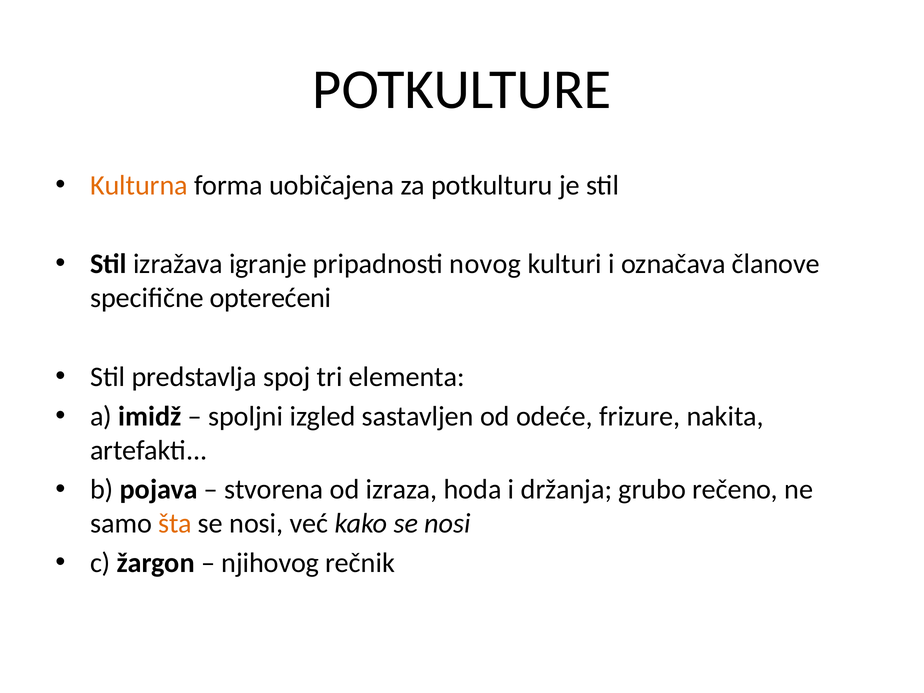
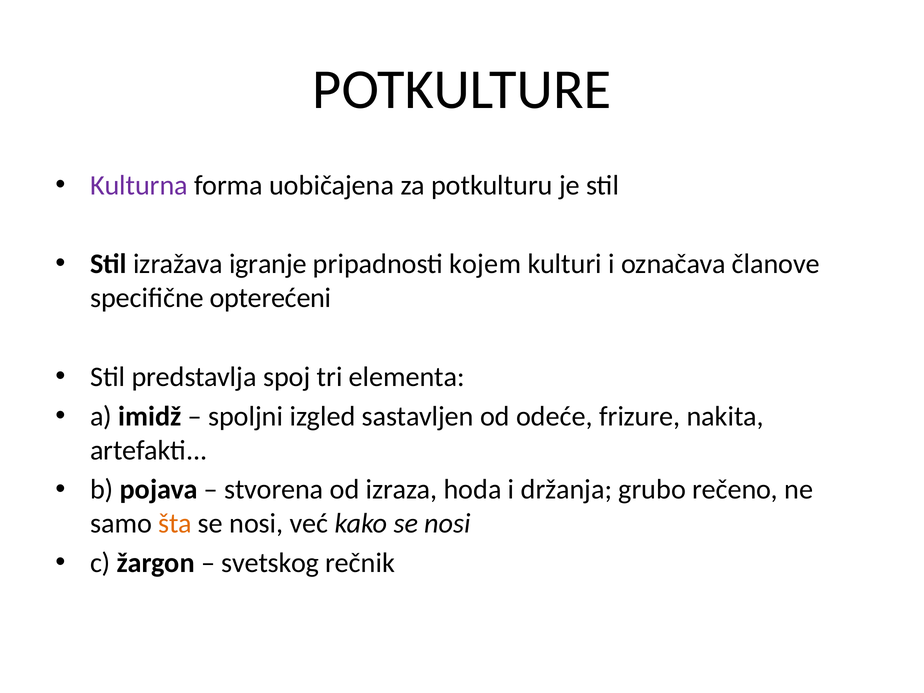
Kulturna colour: orange -> purple
novog: novog -> kojem
njihovog: njihovog -> svetskog
